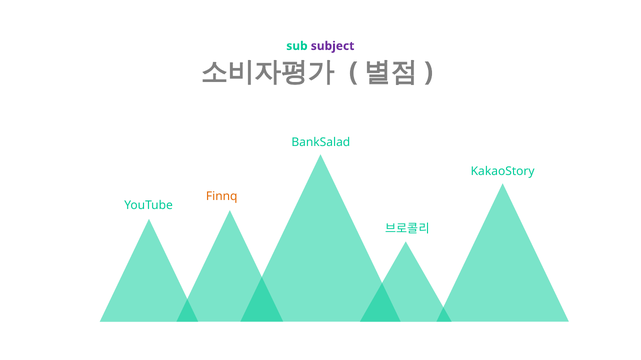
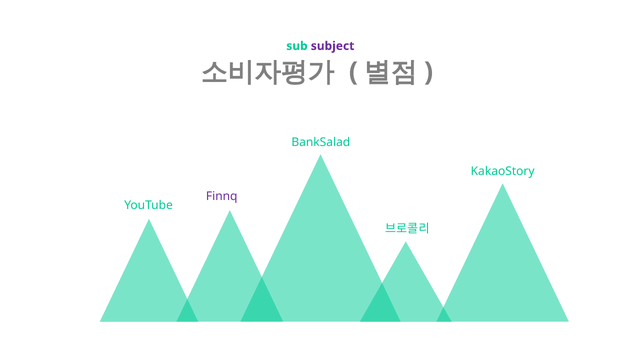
Finnq colour: orange -> purple
